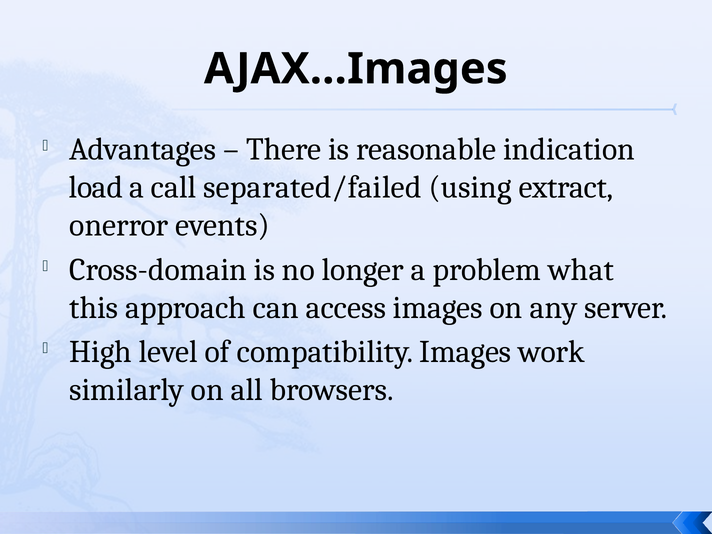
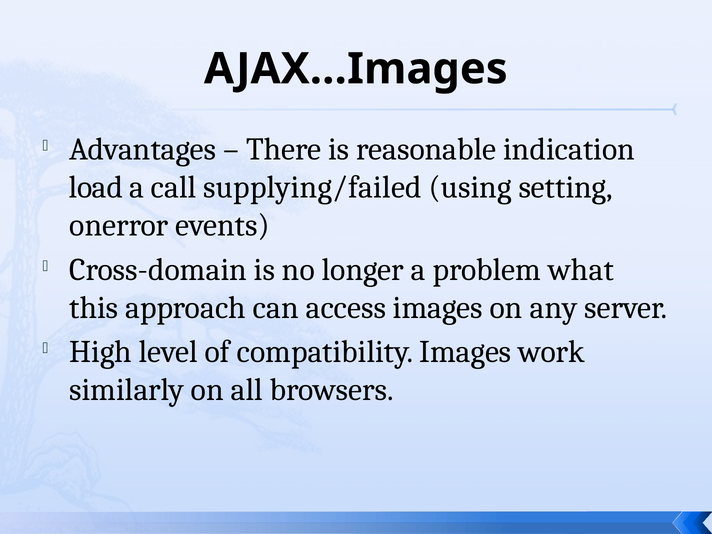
separated/failed: separated/failed -> supplying/failed
extract: extract -> setting
